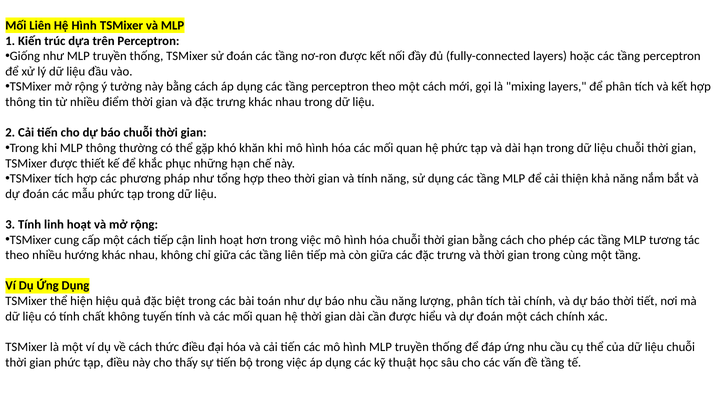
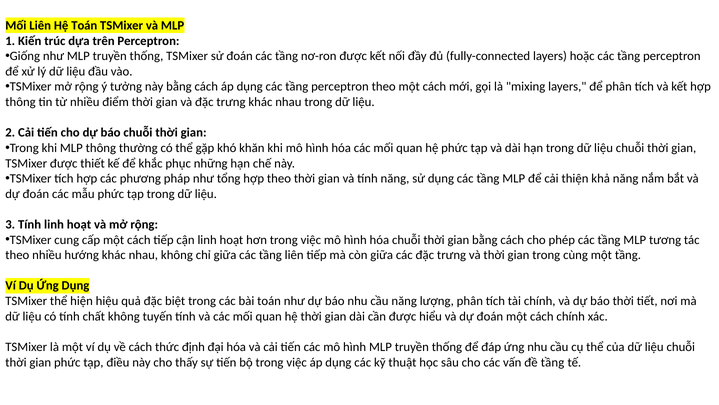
Hệ Hình: Hình -> Toán
thức điều: điều -> định
